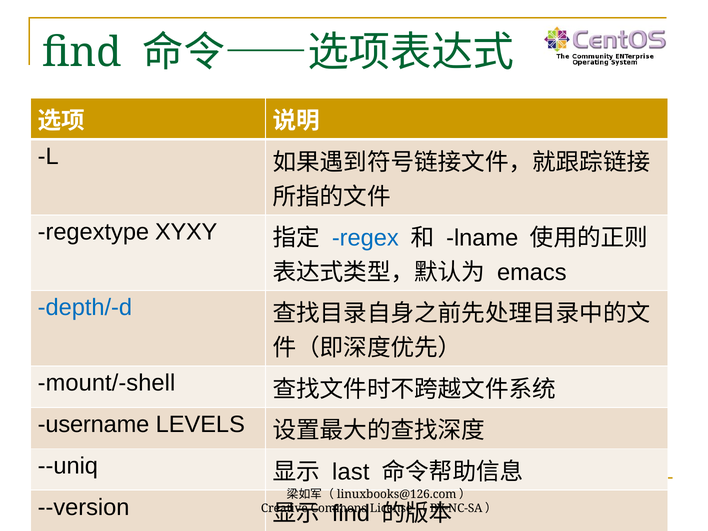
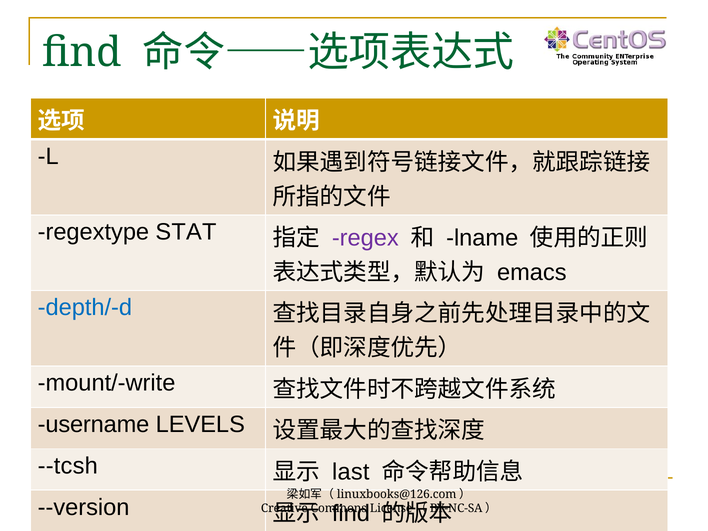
XYXY: XYXY -> STAT
regex colour: blue -> purple
mount/-shell: mount/-shell -> mount/-write
--uniq: --uniq -> --tcsh
